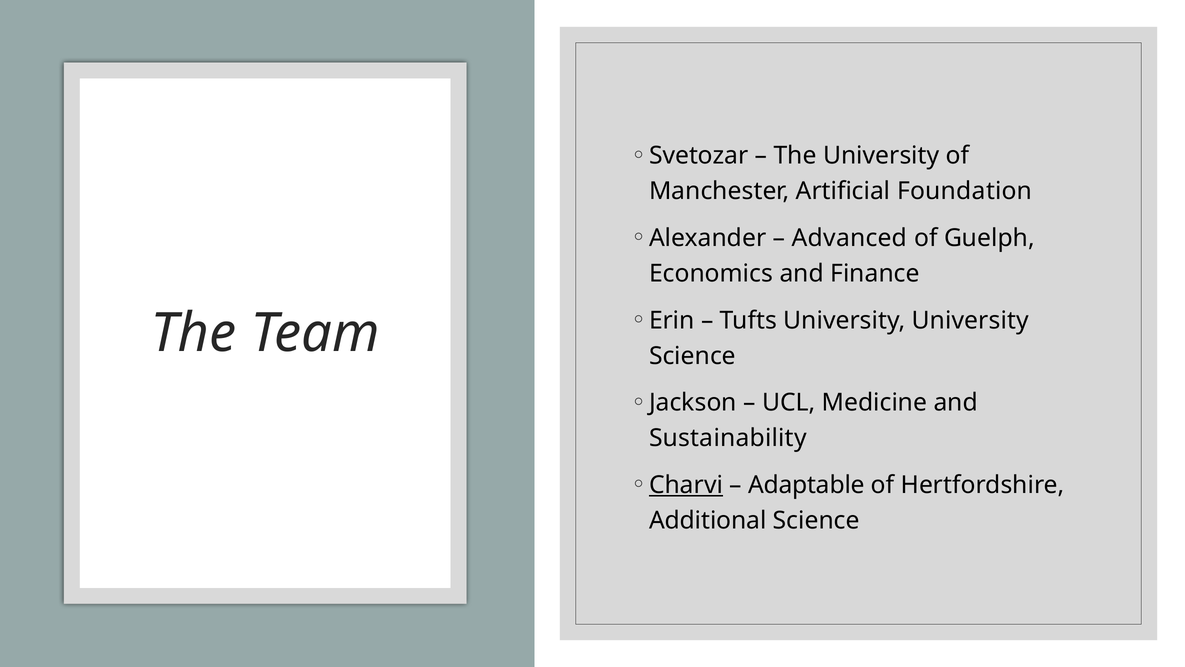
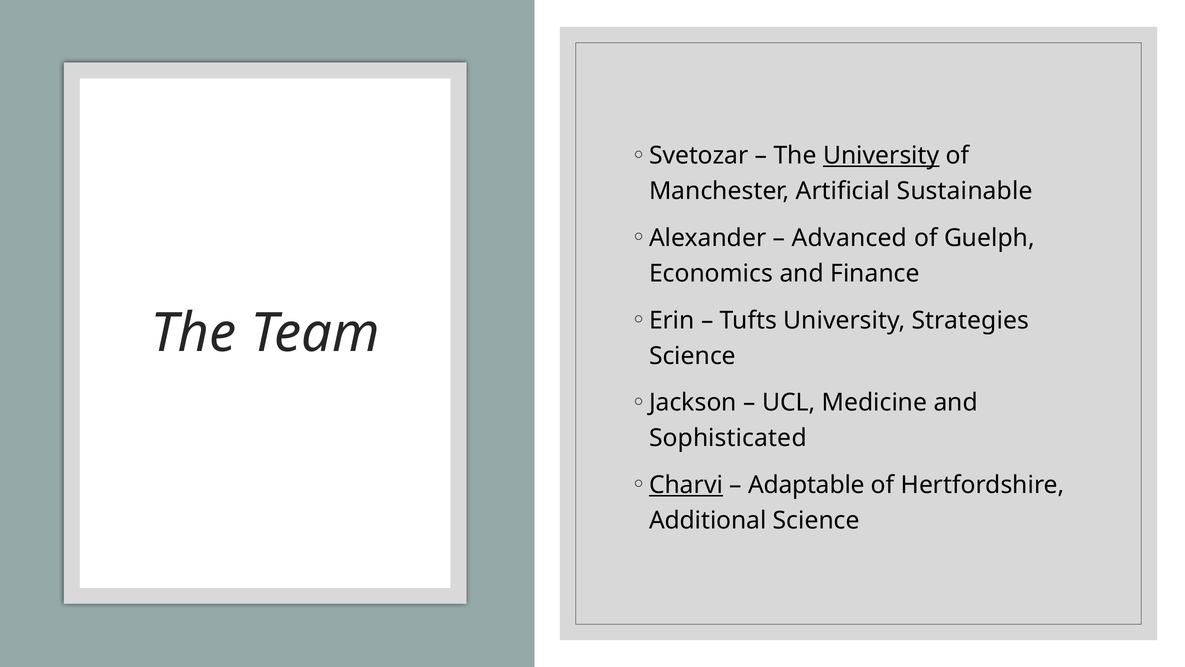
University at (881, 156) underline: none -> present
Foundation: Foundation -> Sustainable
University University: University -> Strategies
Sustainability: Sustainability -> Sophisticated
